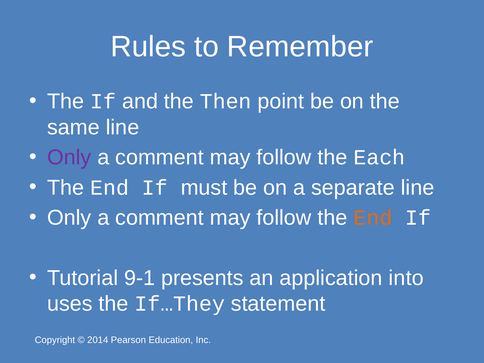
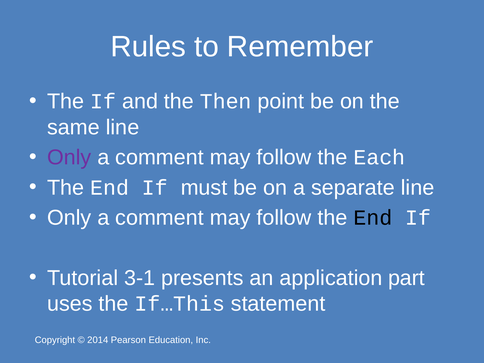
End at (373, 218) colour: orange -> black
9-1: 9-1 -> 3-1
into: into -> part
If…They: If…They -> If…This
